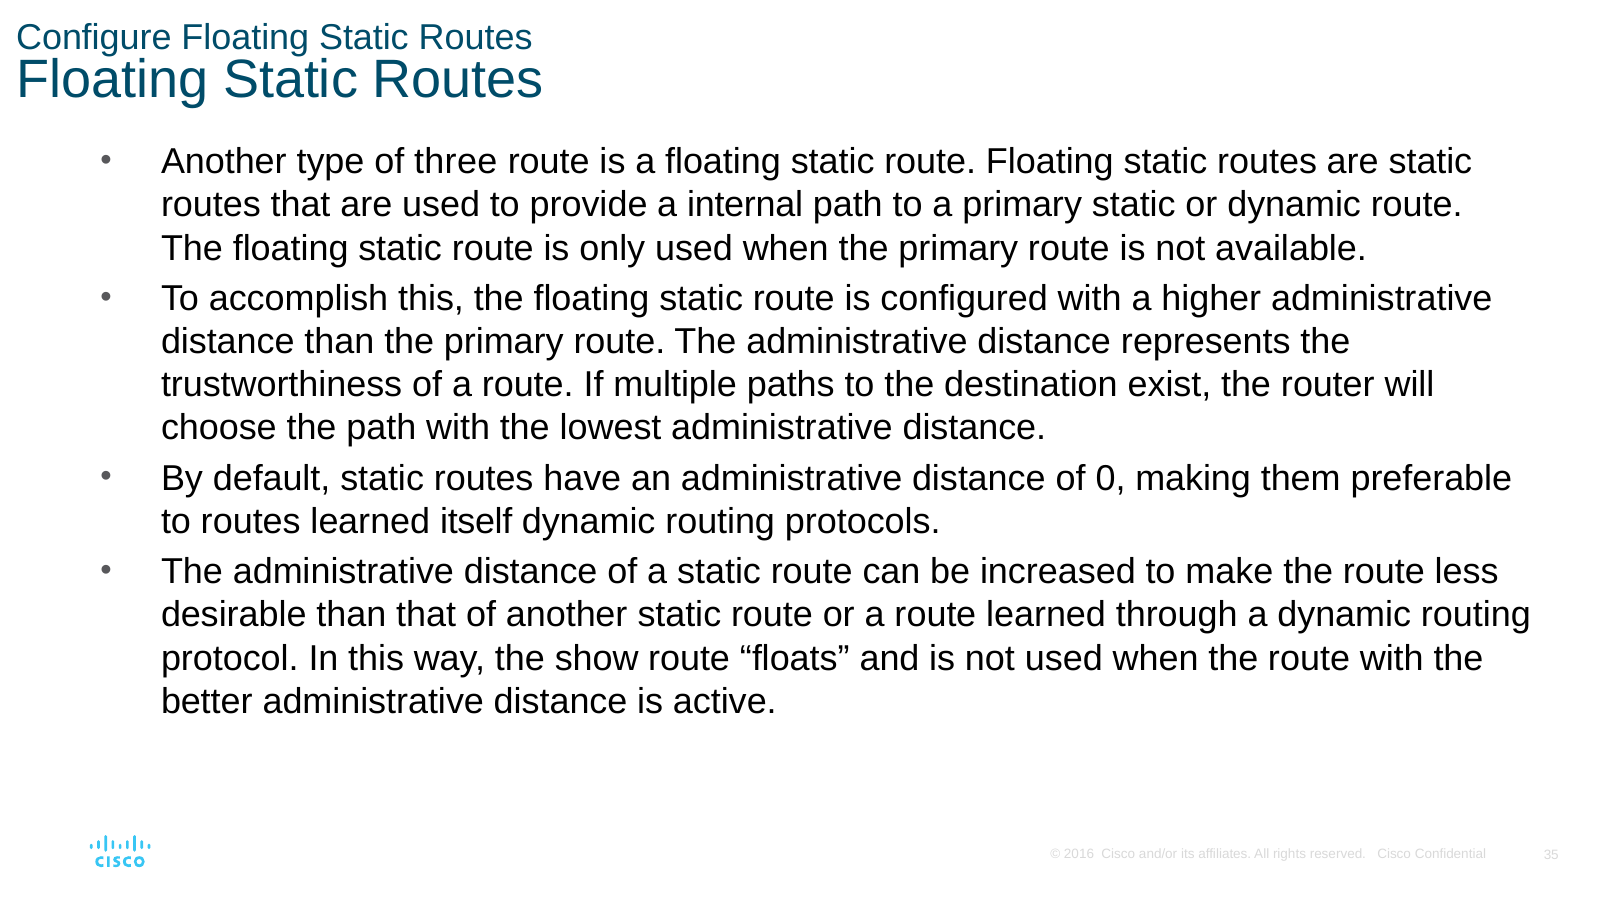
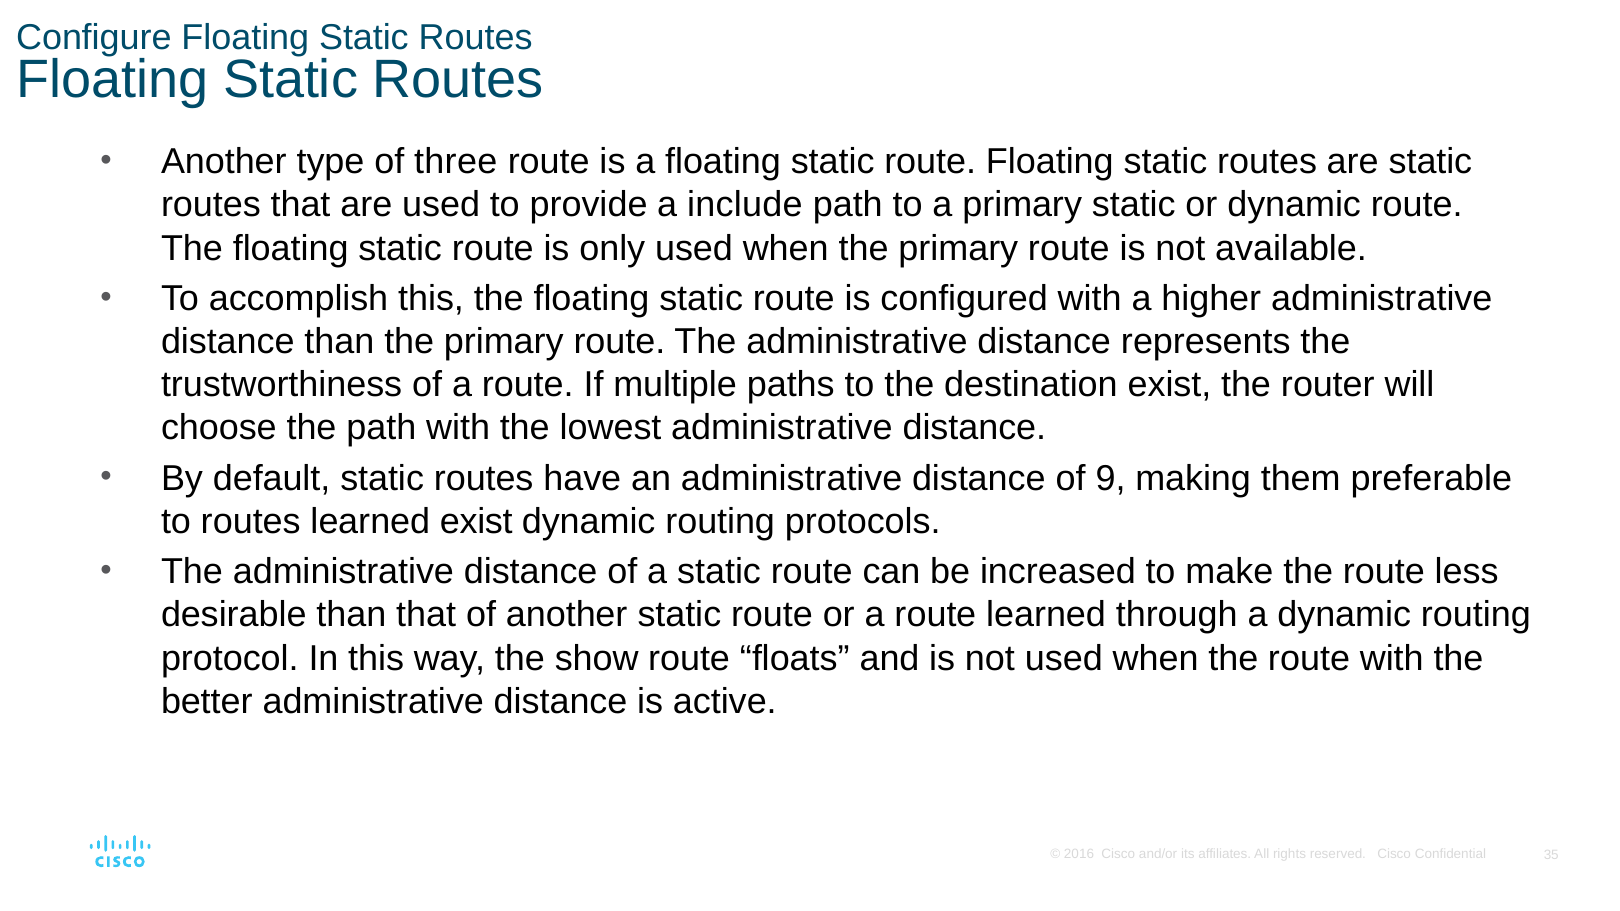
internal: internal -> include
0: 0 -> 9
learned itself: itself -> exist
